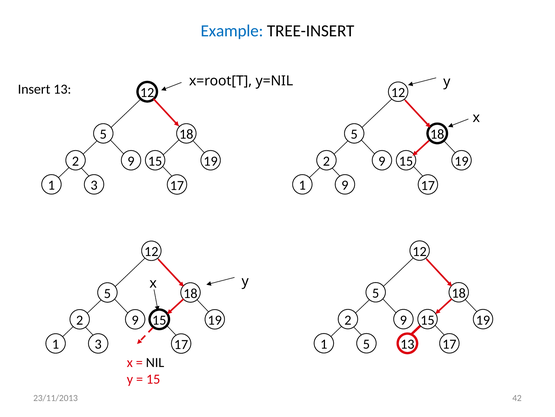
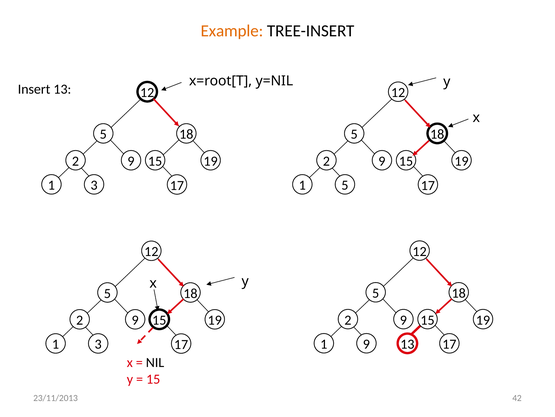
Example colour: blue -> orange
1 9: 9 -> 5
1 5: 5 -> 9
